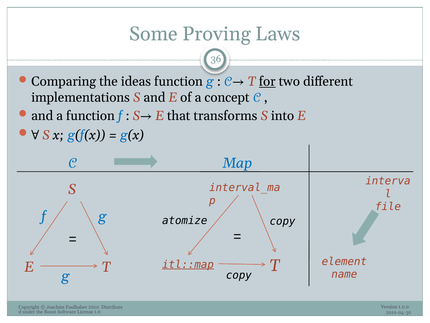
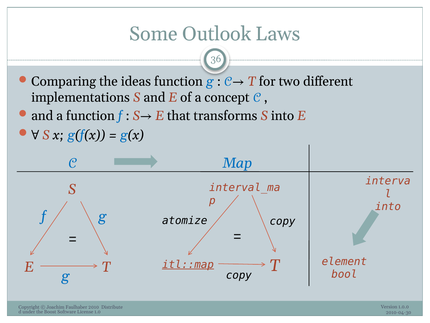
Proving: Proving -> Outlook
for underline: present -> none
file at (388, 206): file -> into
name: name -> bool
